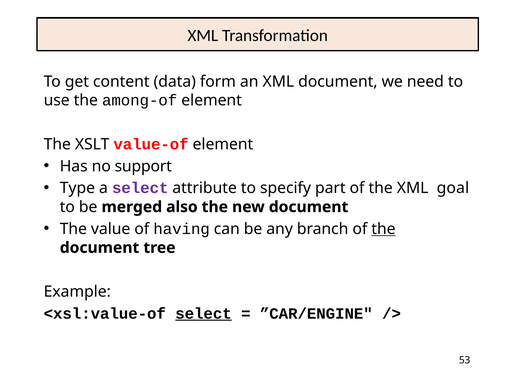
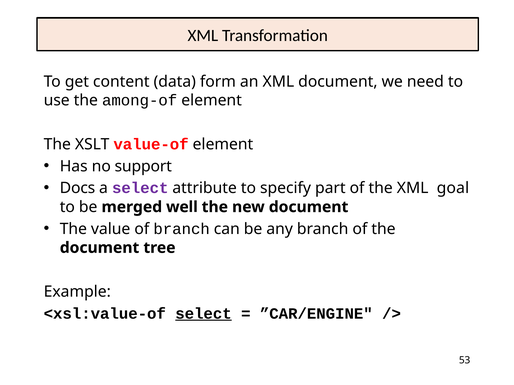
Type: Type -> Docs
also: also -> well
of having: having -> branch
the at (383, 229) underline: present -> none
